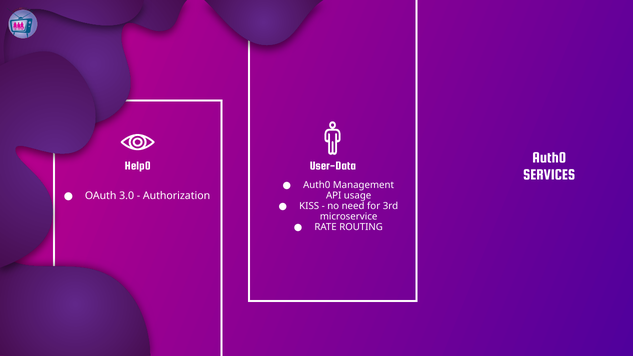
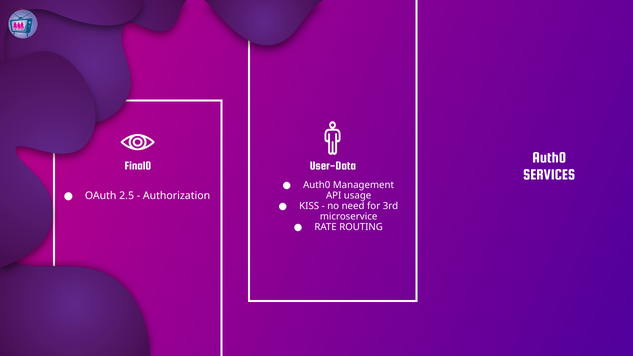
Help0: Help0 -> Final0
3.0: 3.0 -> 2.5
